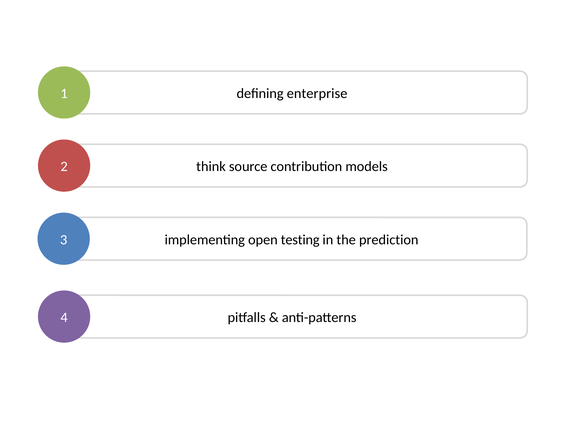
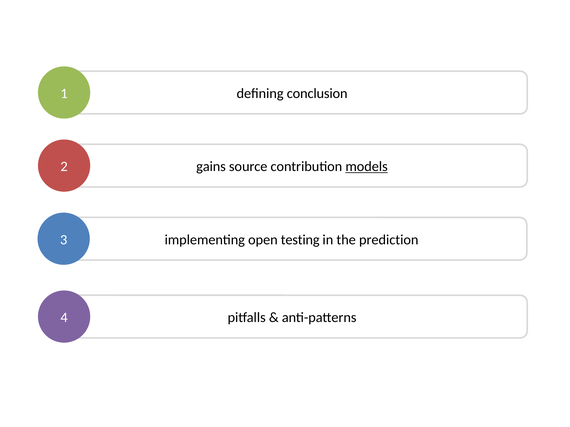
enterprise: enterprise -> conclusion
think: think -> gains
models underline: none -> present
